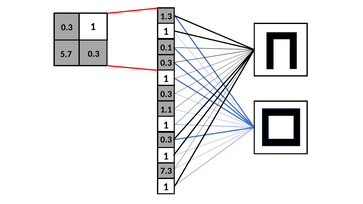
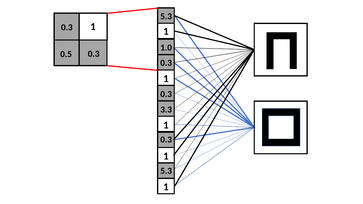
1.3 at (166, 16): 1.3 -> 5.3
0.1: 0.1 -> 1.0
5.7: 5.7 -> 0.5
1.1: 1.1 -> 3.3
7.3 at (166, 171): 7.3 -> 5.3
